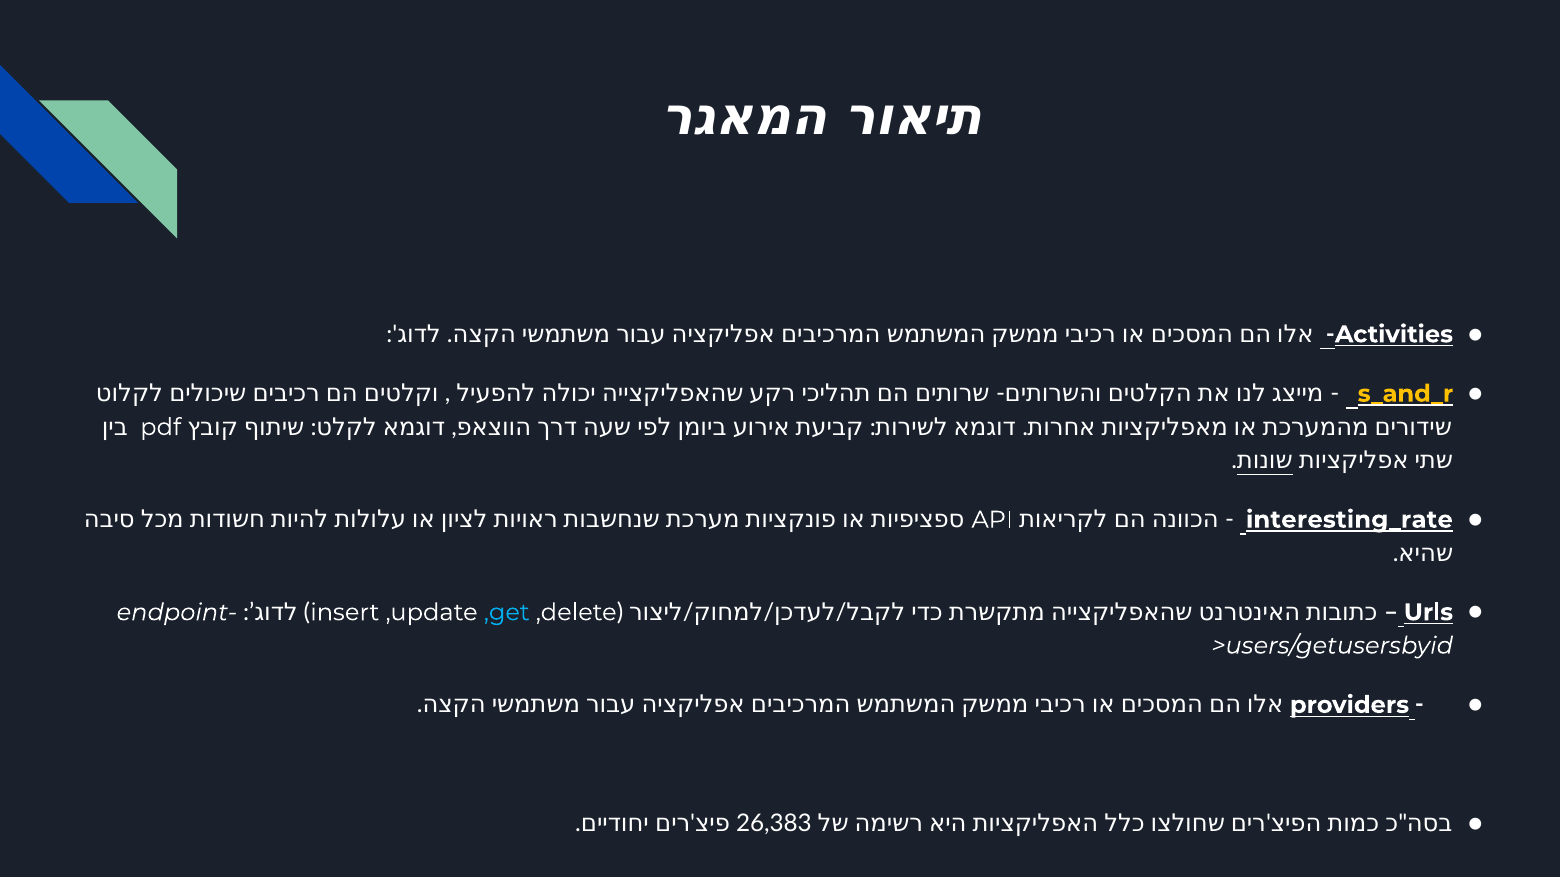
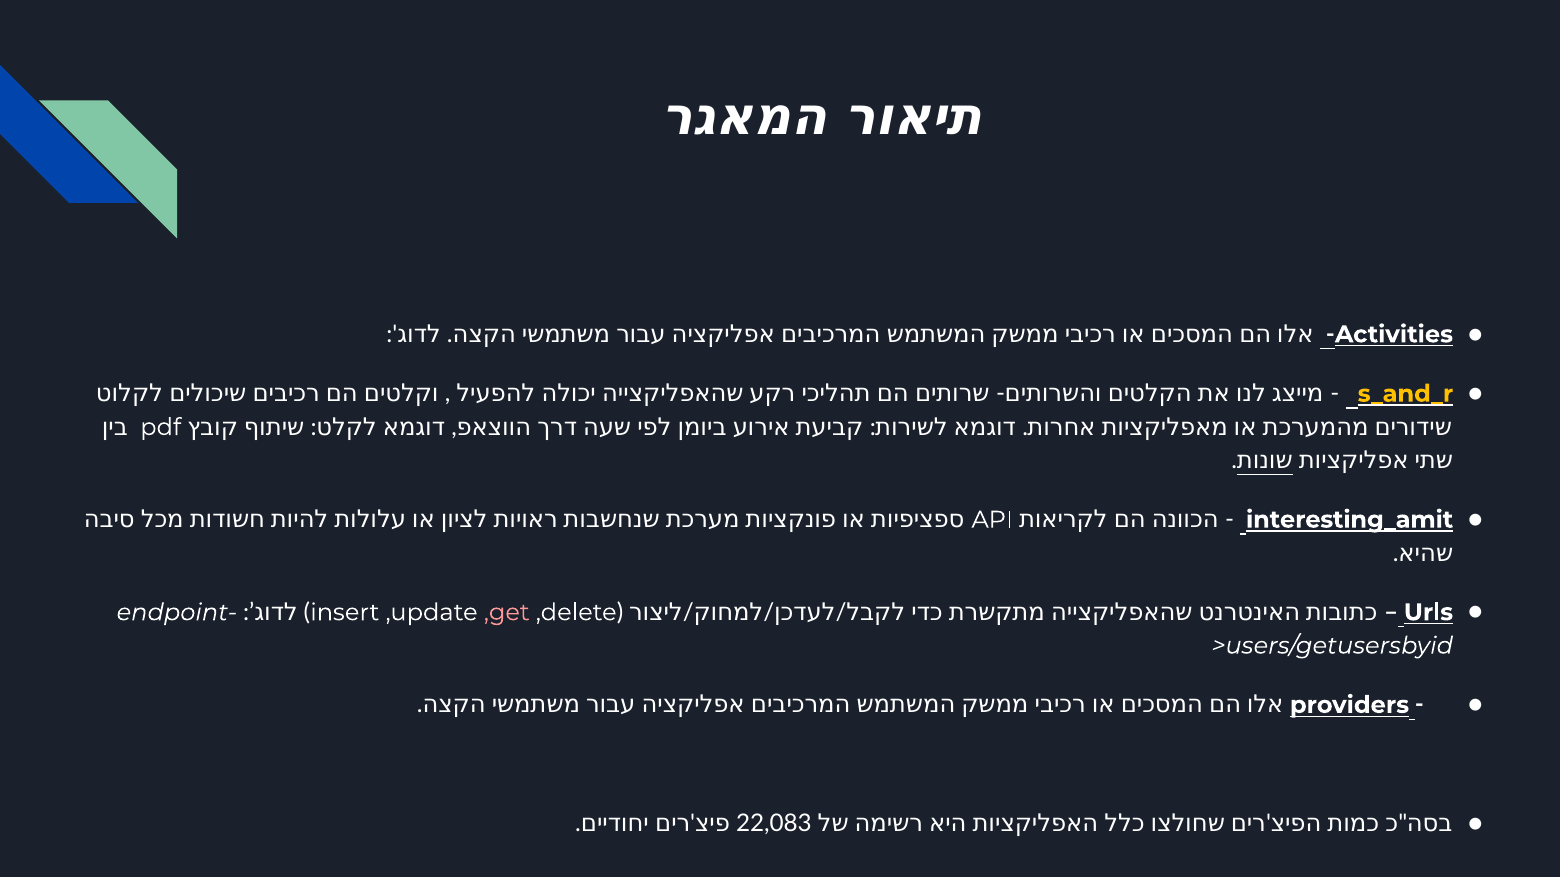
interesting_rate: interesting_rate -> interesting_amit
,get colour: light blue -> pink
26,383: 26,383 -> 22,083
